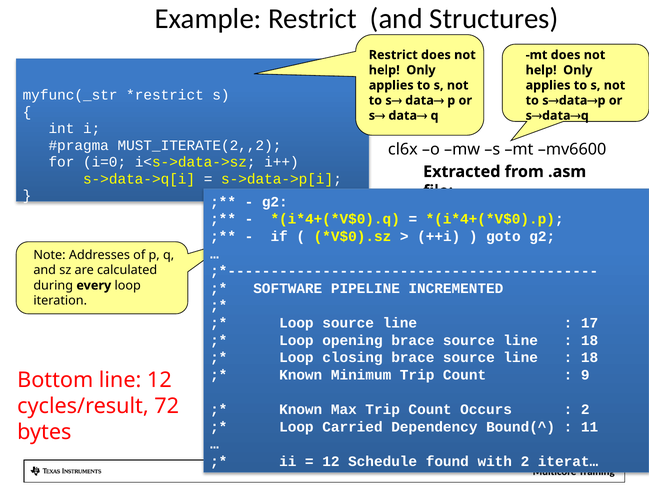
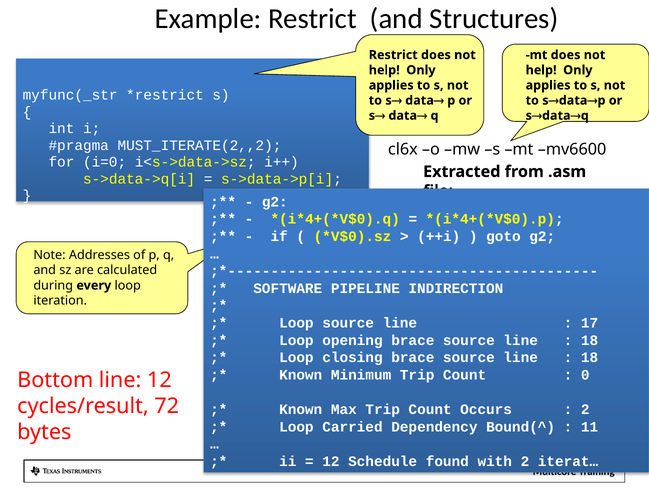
INCREMENTED: INCREMENTED -> INDIRECTION
9: 9 -> 0
